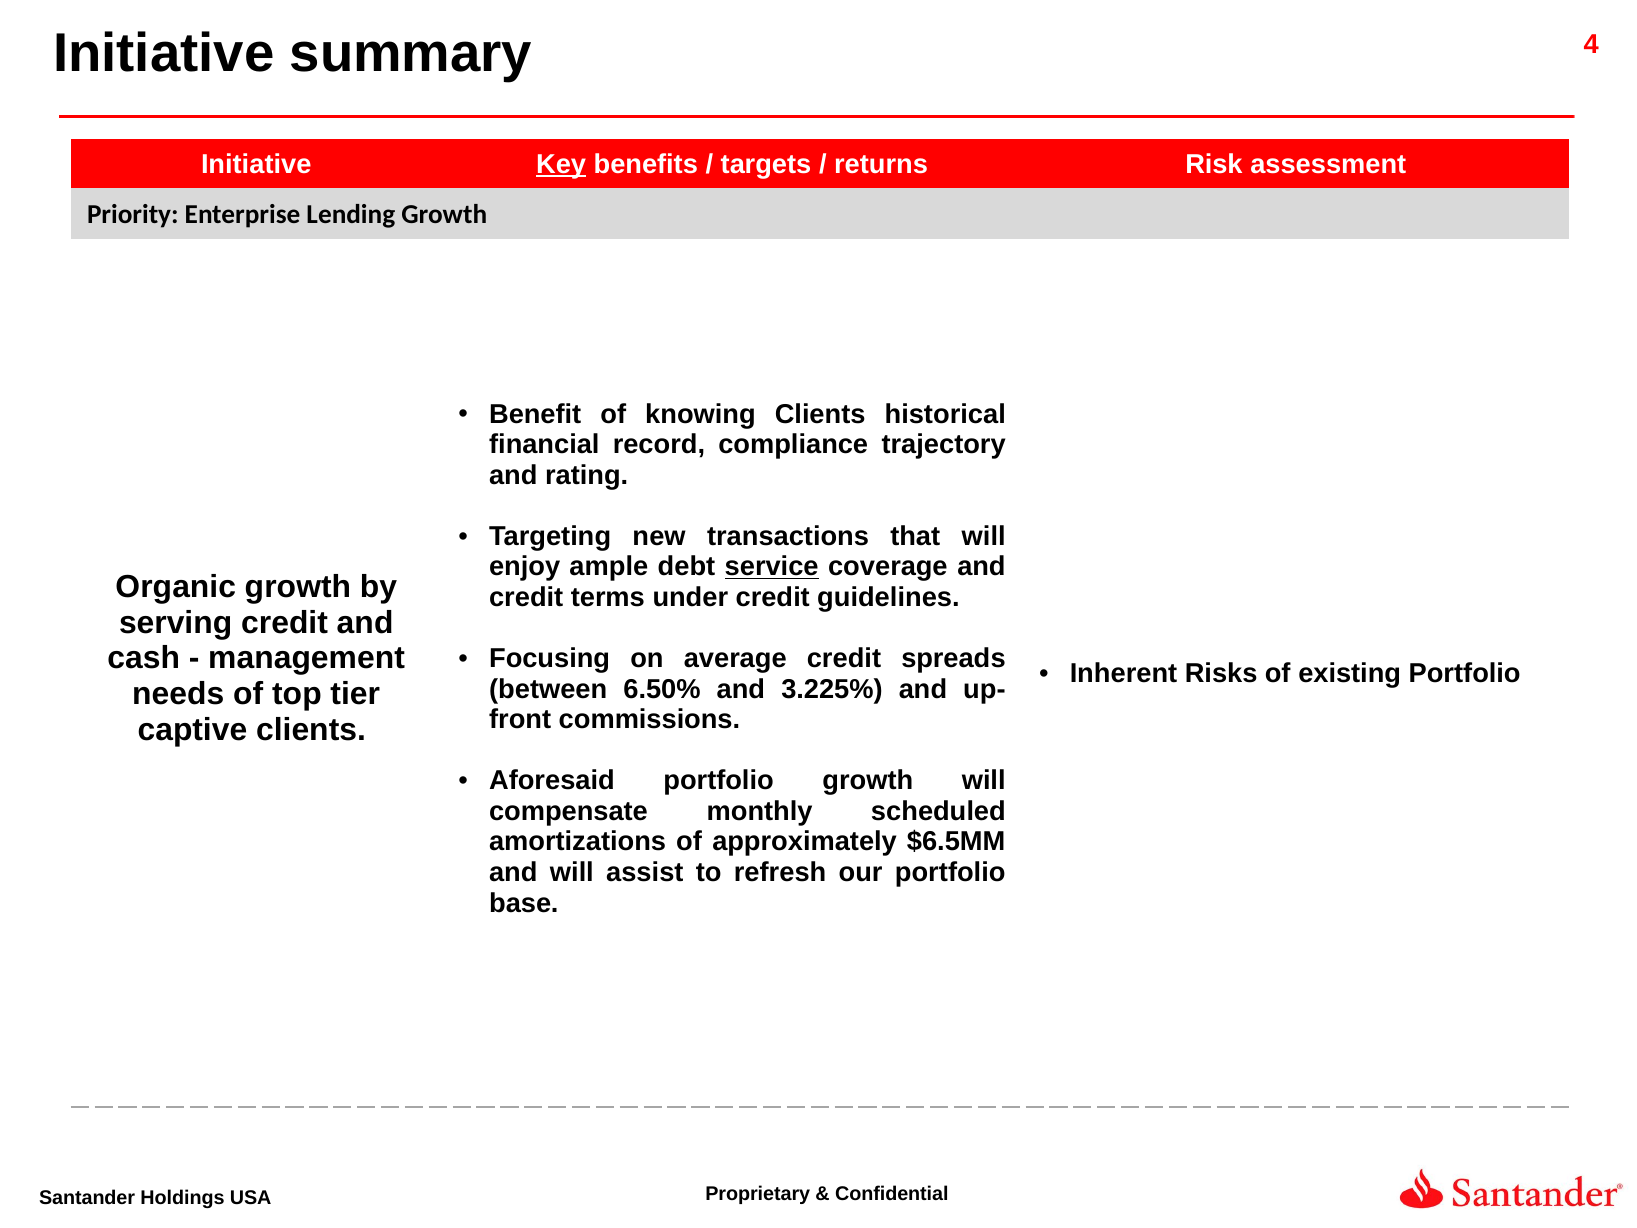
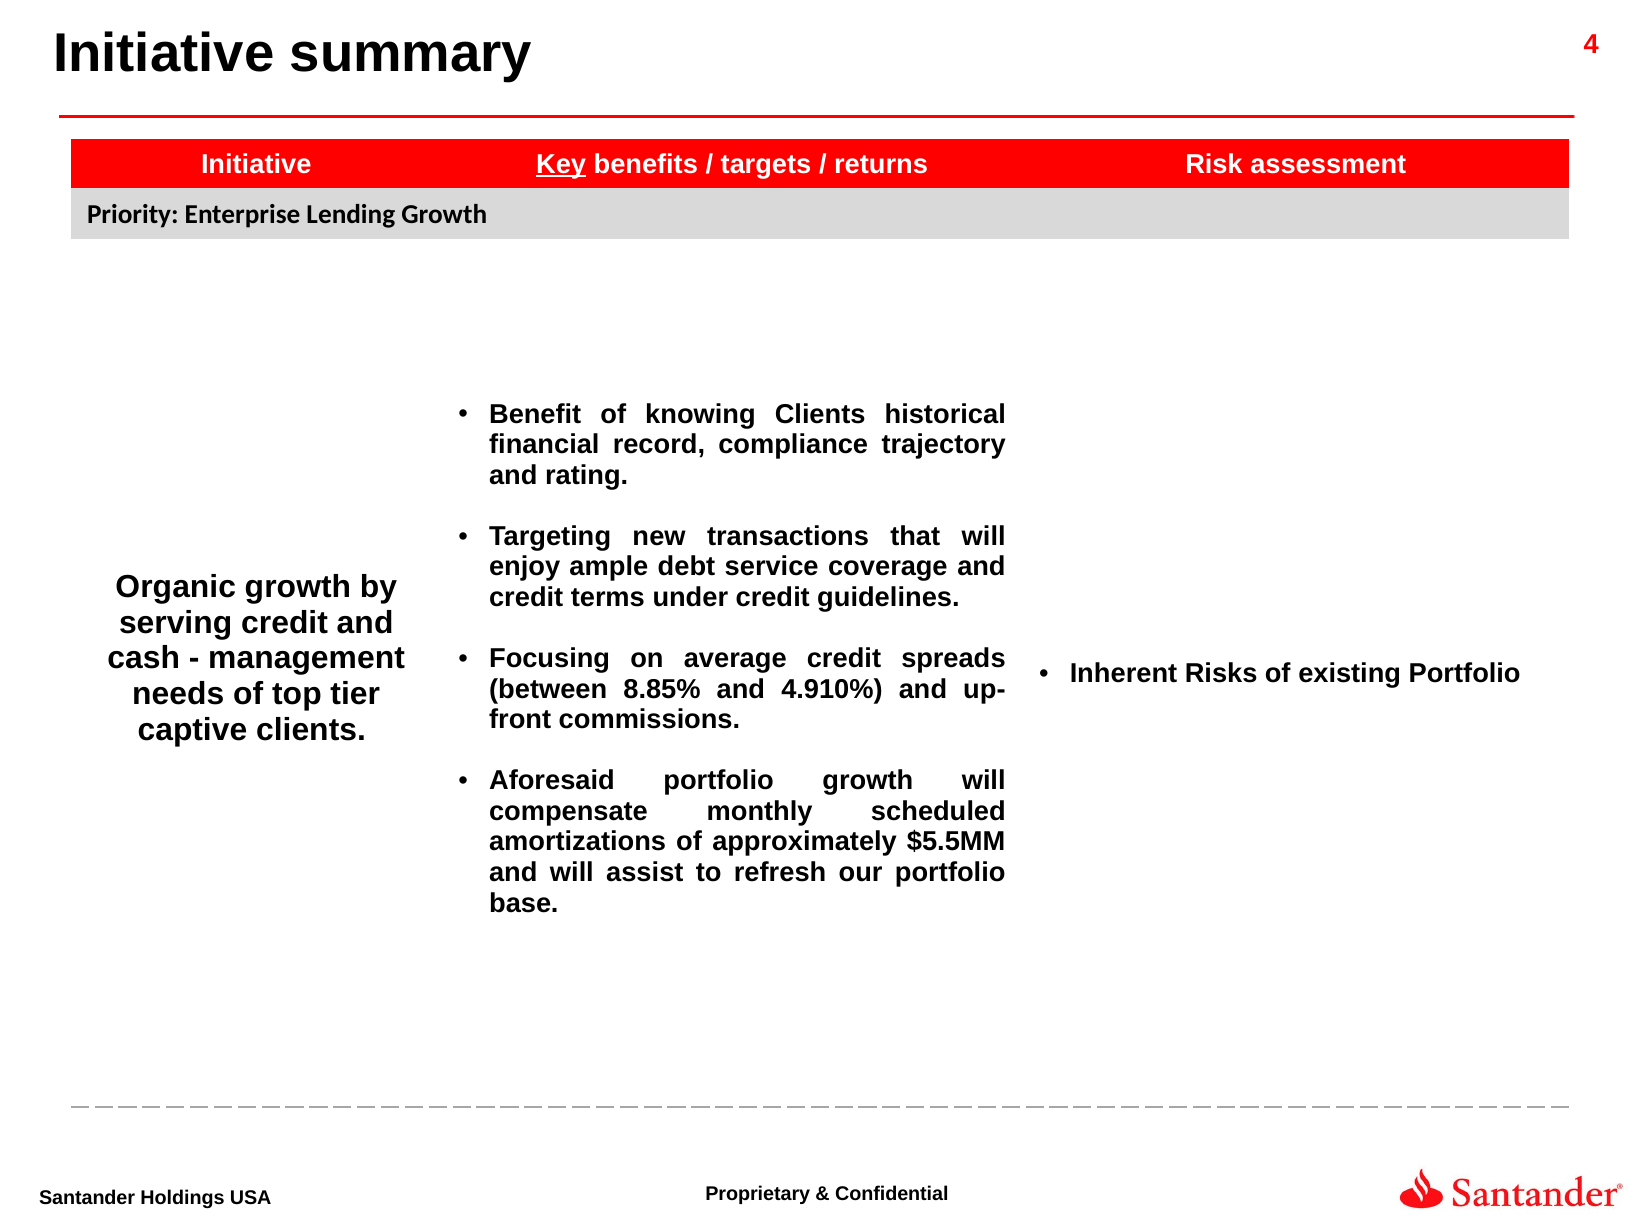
service underline: present -> none
6.50%: 6.50% -> 8.85%
3.225%: 3.225% -> 4.910%
$6.5MM: $6.5MM -> $5.5MM
